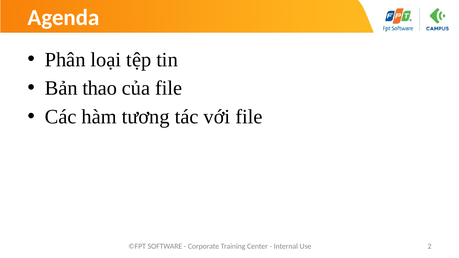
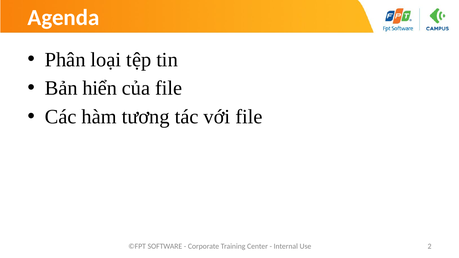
thao: thao -> hiển
